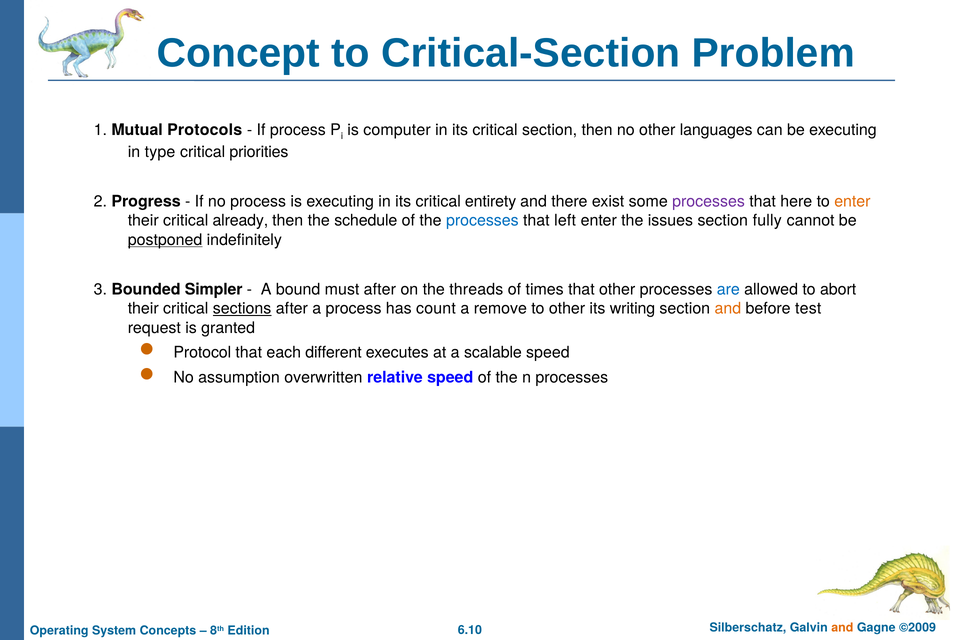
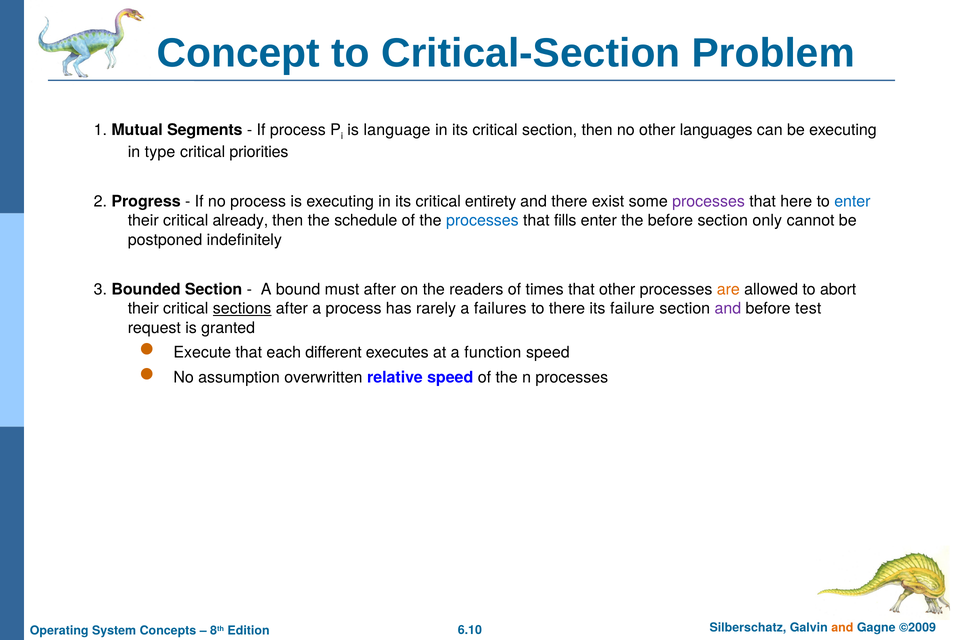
Protocols: Protocols -> Segments
computer: computer -> language
enter at (852, 201) colour: orange -> blue
left: left -> fills
the issues: issues -> before
fully: fully -> only
postponed underline: present -> none
Bounded Simpler: Simpler -> Section
threads: threads -> readers
are colour: blue -> orange
count: count -> rarely
remove: remove -> failures
to other: other -> there
writing: writing -> failure
and at (728, 308) colour: orange -> purple
Protocol: Protocol -> Execute
scalable: scalable -> function
